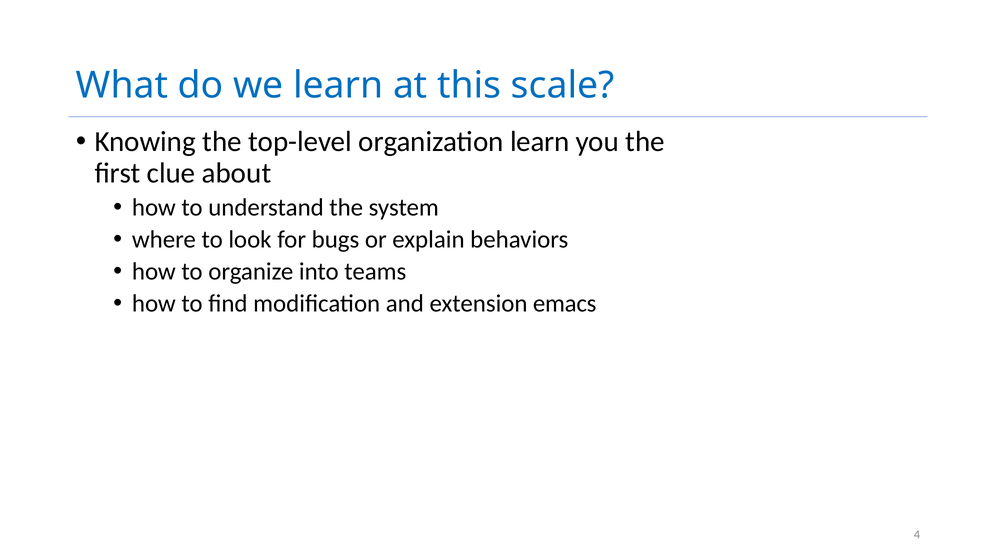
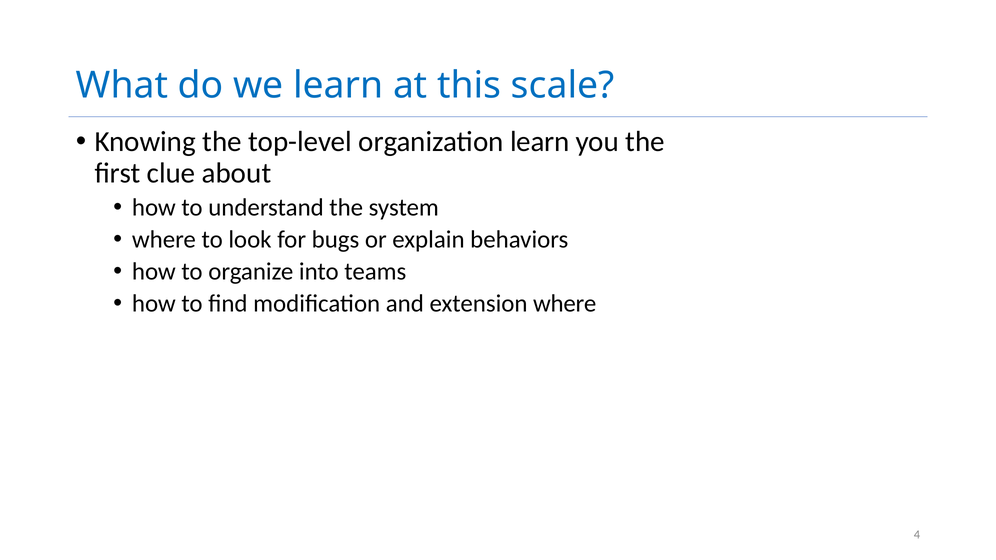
extension emacs: emacs -> where
